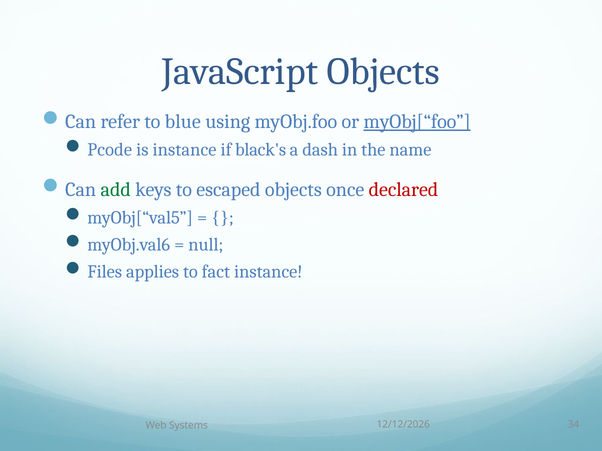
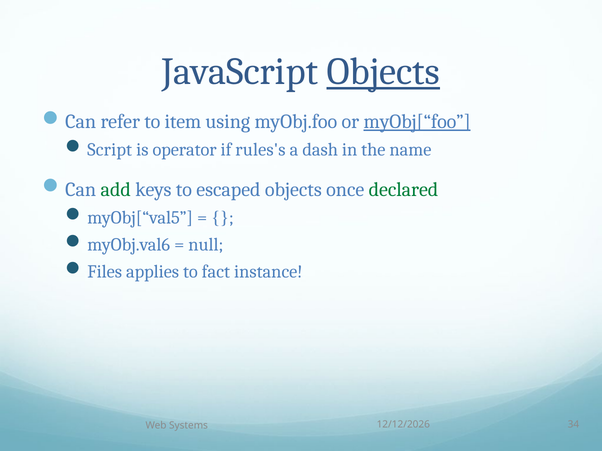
Objects at (383, 72) underline: none -> present
blue: blue -> item
Pcode: Pcode -> Script
is instance: instance -> operator
black's: black's -> rules's
declared colour: red -> green
